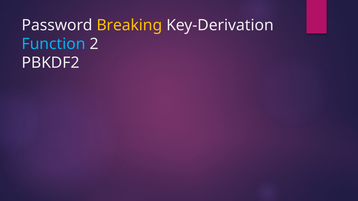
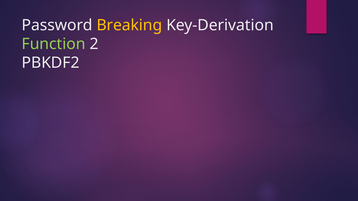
Function colour: light blue -> light green
